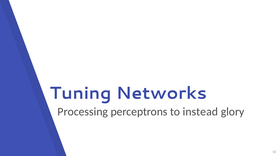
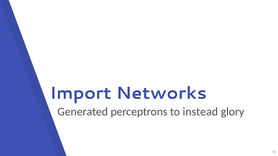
Tuning: Tuning -> Import
Processing: Processing -> Generated
